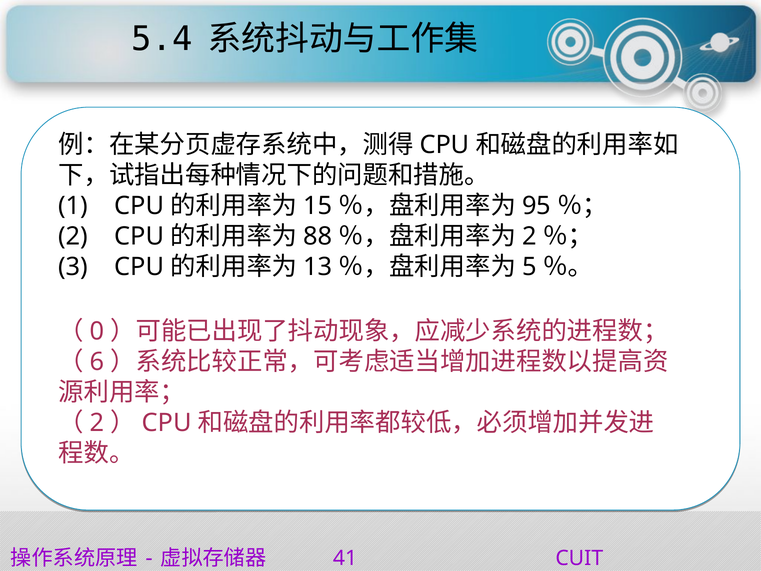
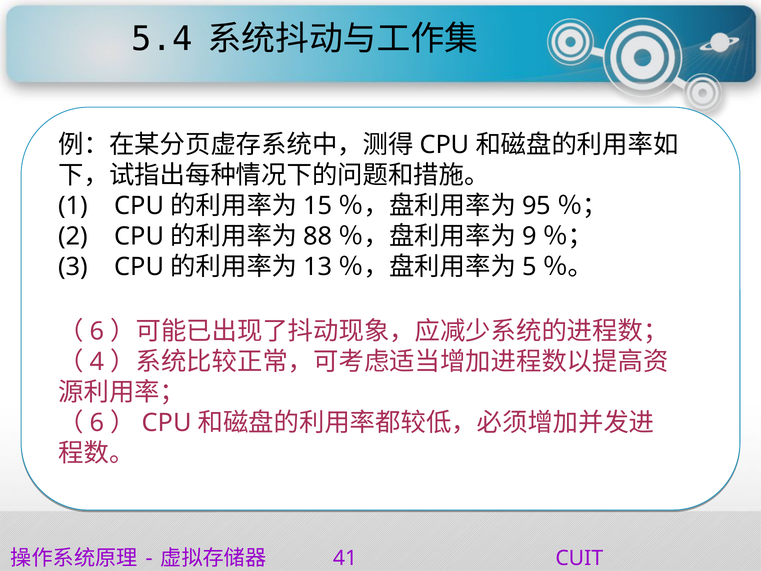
2 at (529, 236): 2 -> 9
0 at (97, 331): 0 -> 6
6: 6 -> 4
2 at (97, 423): 2 -> 6
